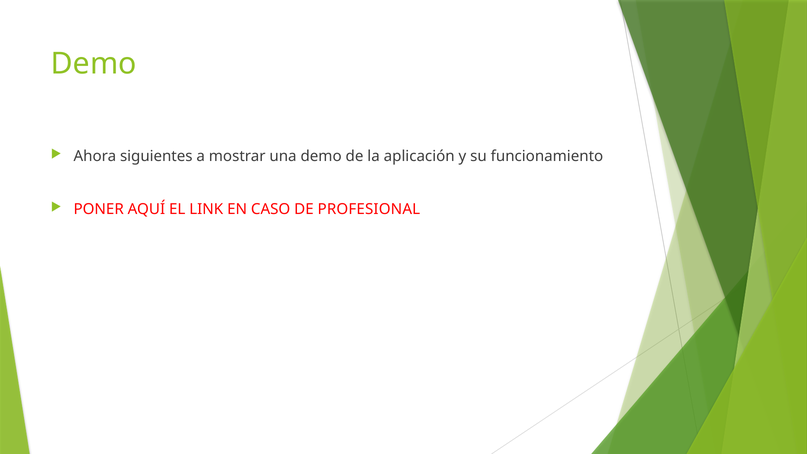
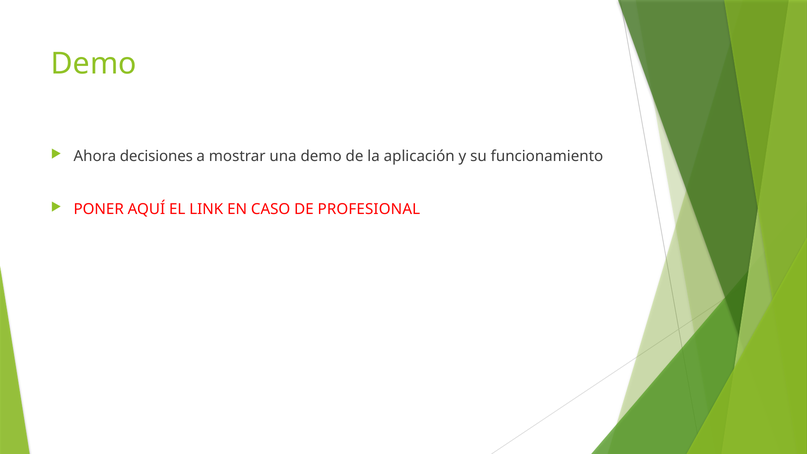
siguientes: siguientes -> decisiones
